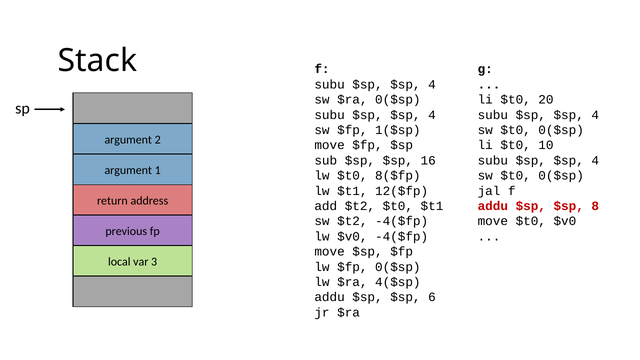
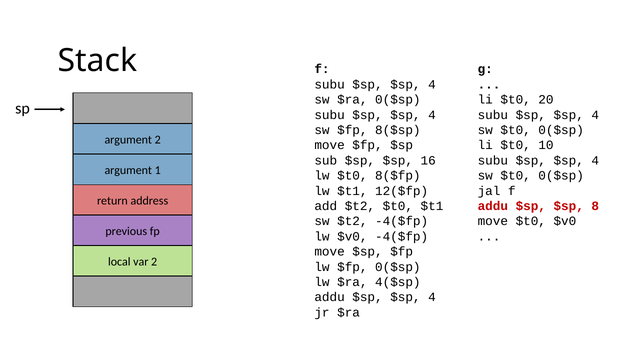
1($sp: 1($sp -> 8($sp
var 3: 3 -> 2
addu $sp $sp 6: 6 -> 4
